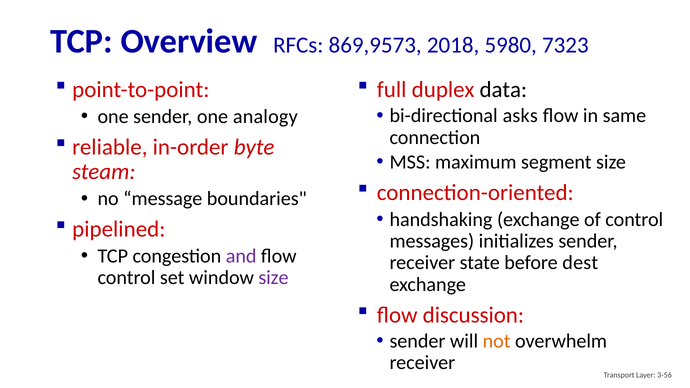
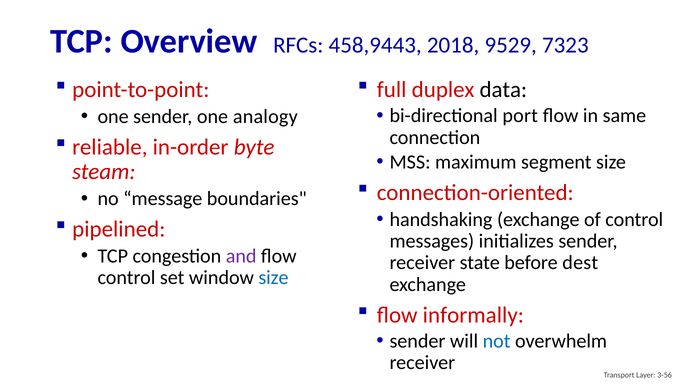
869,9573: 869,9573 -> 458,9443
5980: 5980 -> 9529
asks: asks -> port
size at (273, 278) colour: purple -> blue
discussion: discussion -> informally
not colour: orange -> blue
